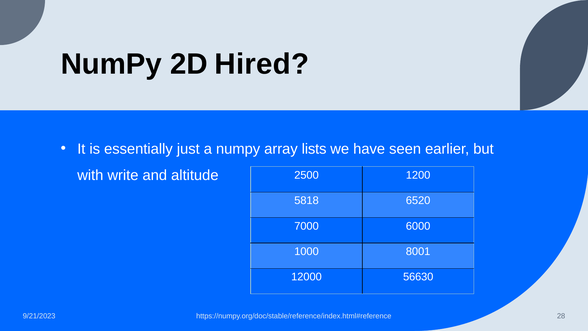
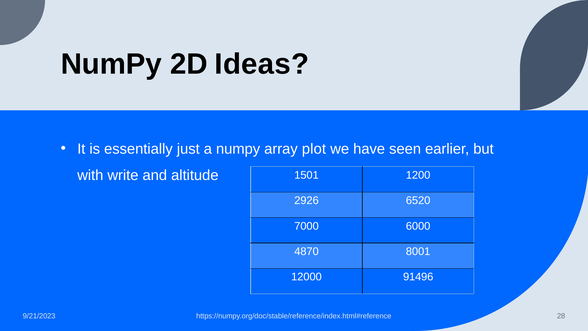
Hired: Hired -> Ideas
lists: lists -> plot
2500: 2500 -> 1501
5818: 5818 -> 2926
1000: 1000 -> 4870
56630: 56630 -> 91496
